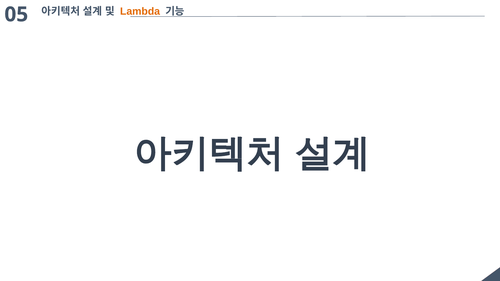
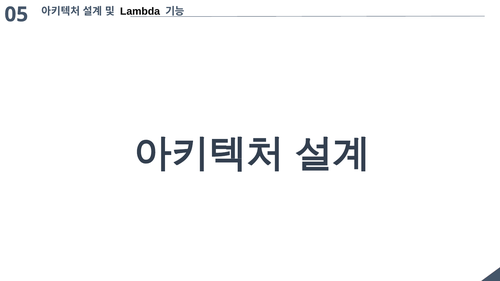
Lambda colour: orange -> black
